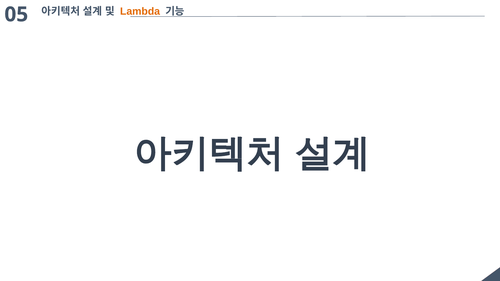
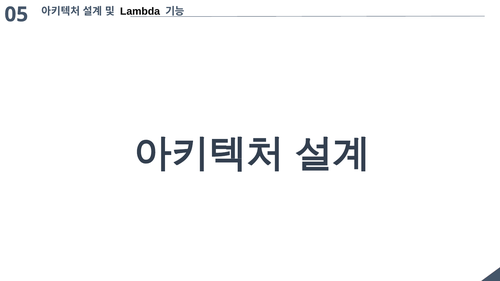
Lambda colour: orange -> black
